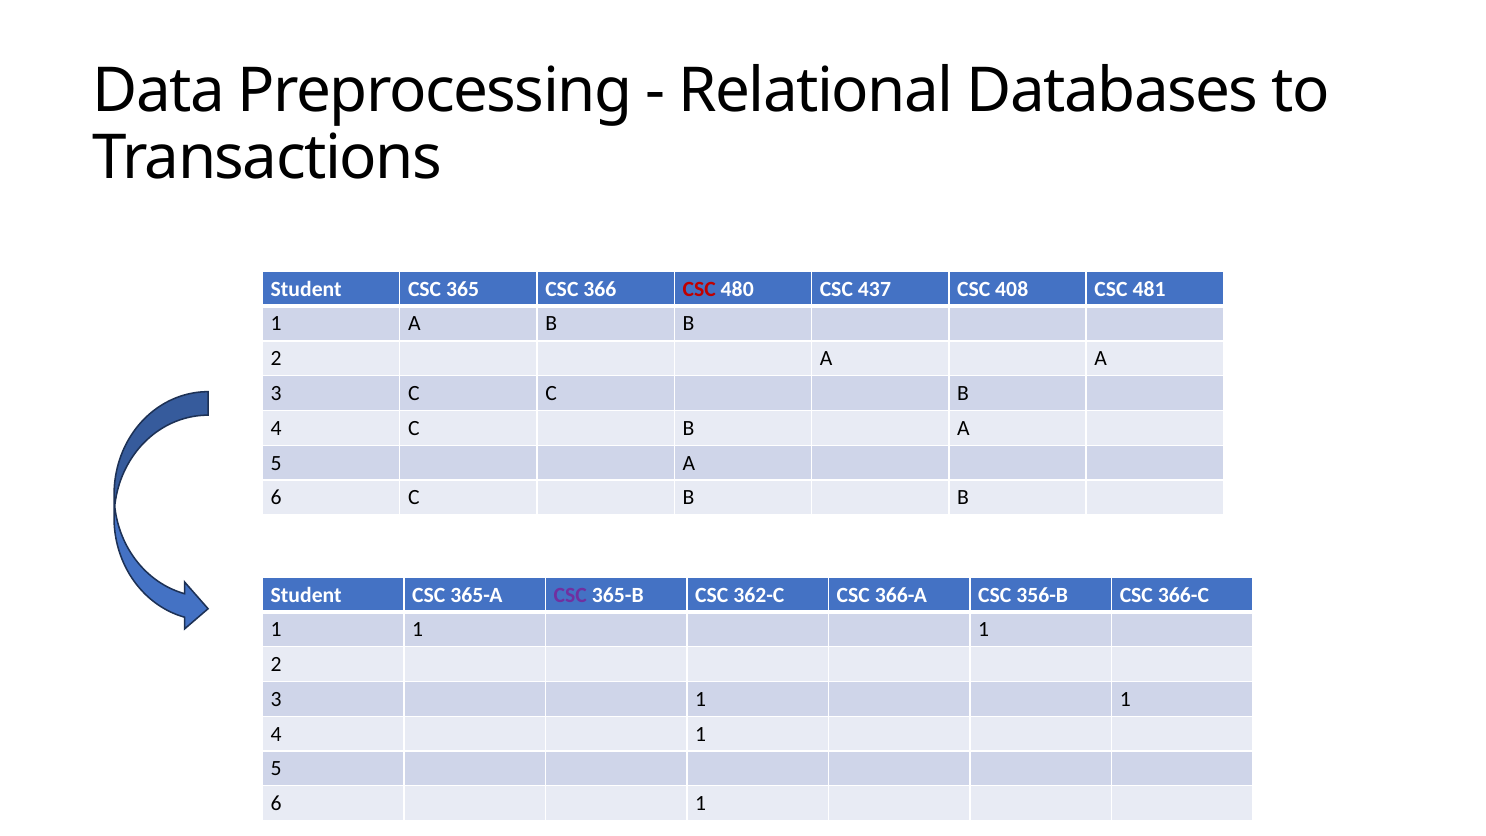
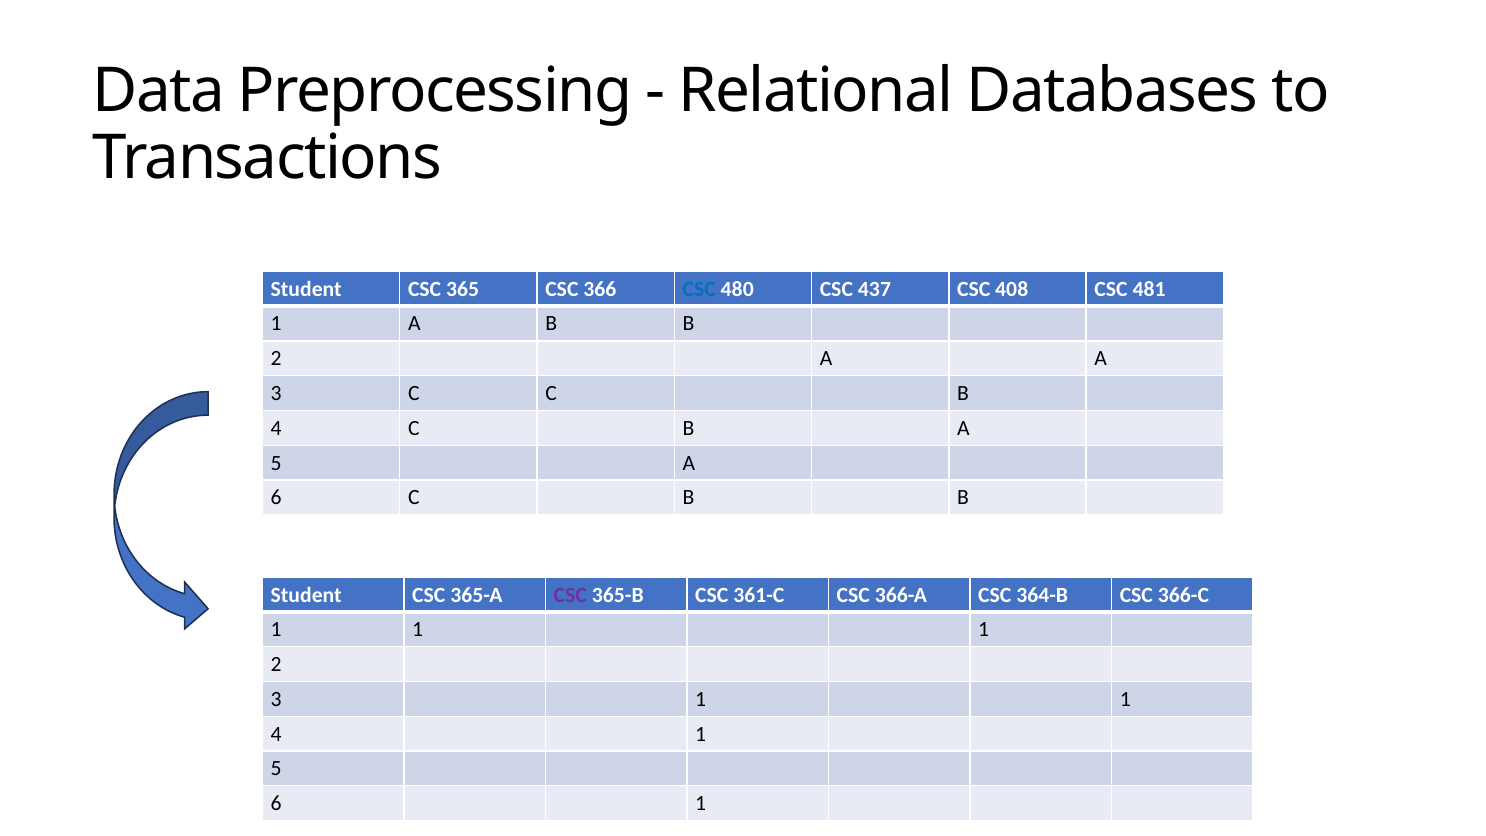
CSC at (699, 289) colour: red -> blue
362-C: 362-C -> 361-C
356-B: 356-B -> 364-B
